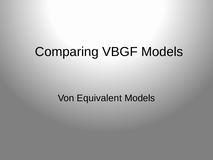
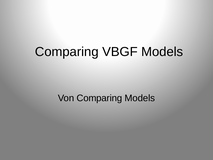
Von Equivalent: Equivalent -> Comparing
